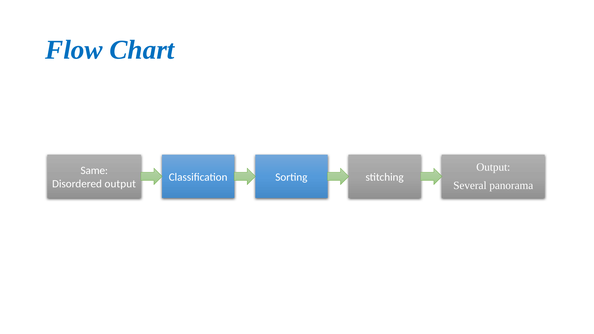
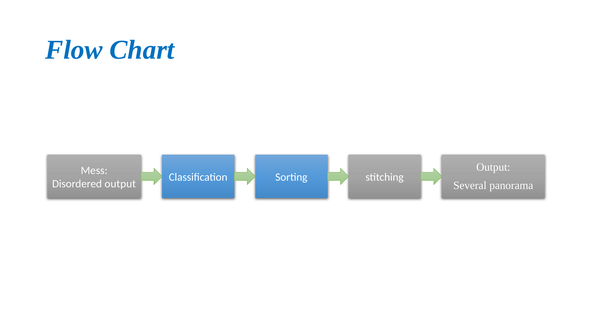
Same: Same -> Mess
